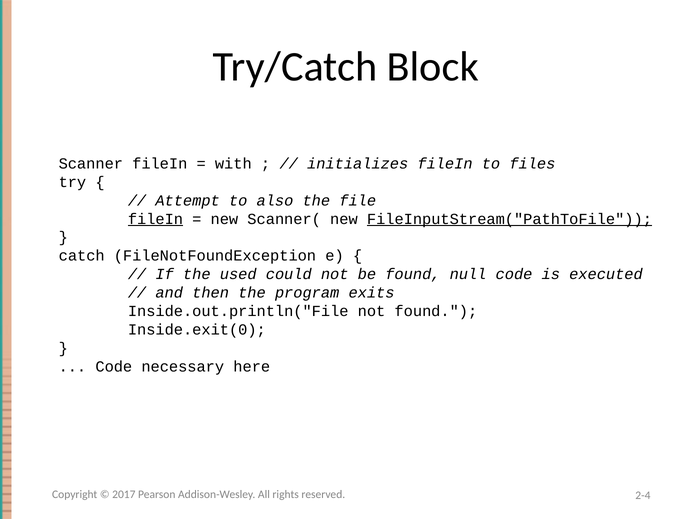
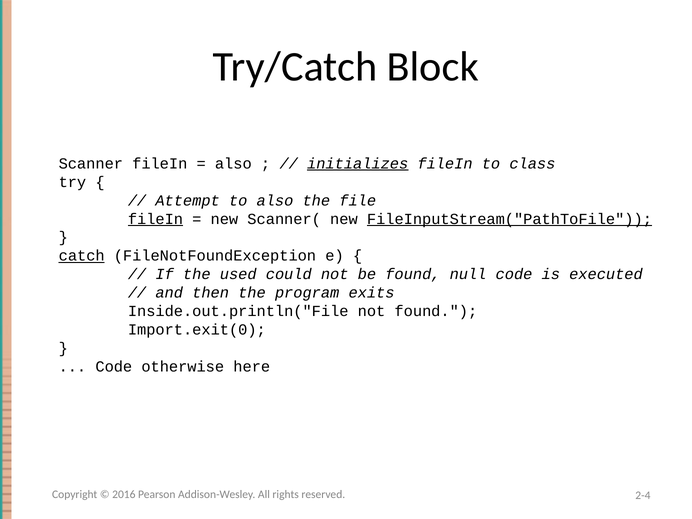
with at (233, 164): with -> also
initializes underline: none -> present
files: files -> class
catch underline: none -> present
Inside.exit(0: Inside.exit(0 -> Import.exit(0
necessary: necessary -> otherwise
2017: 2017 -> 2016
